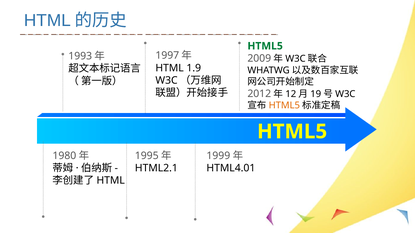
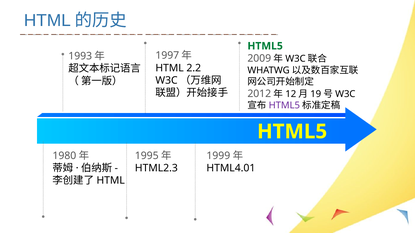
1.9: 1.9 -> 2.2
HTML5 at (284, 106) colour: orange -> purple
HTML2.1: HTML2.1 -> HTML2.3
